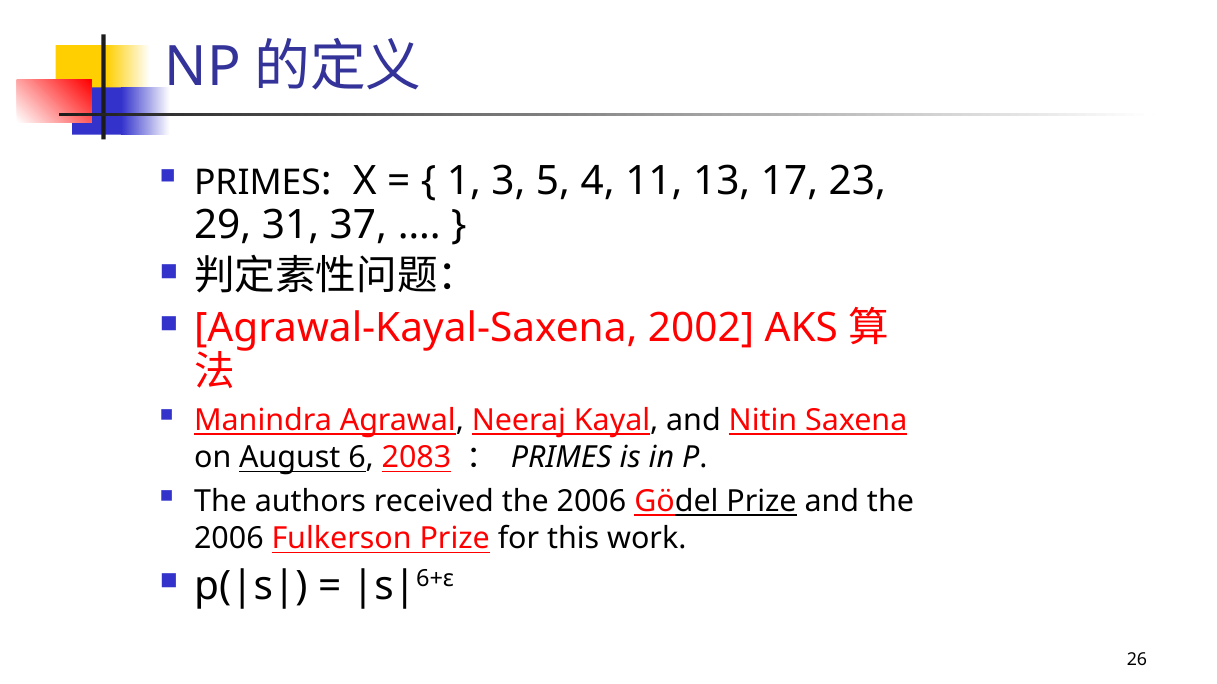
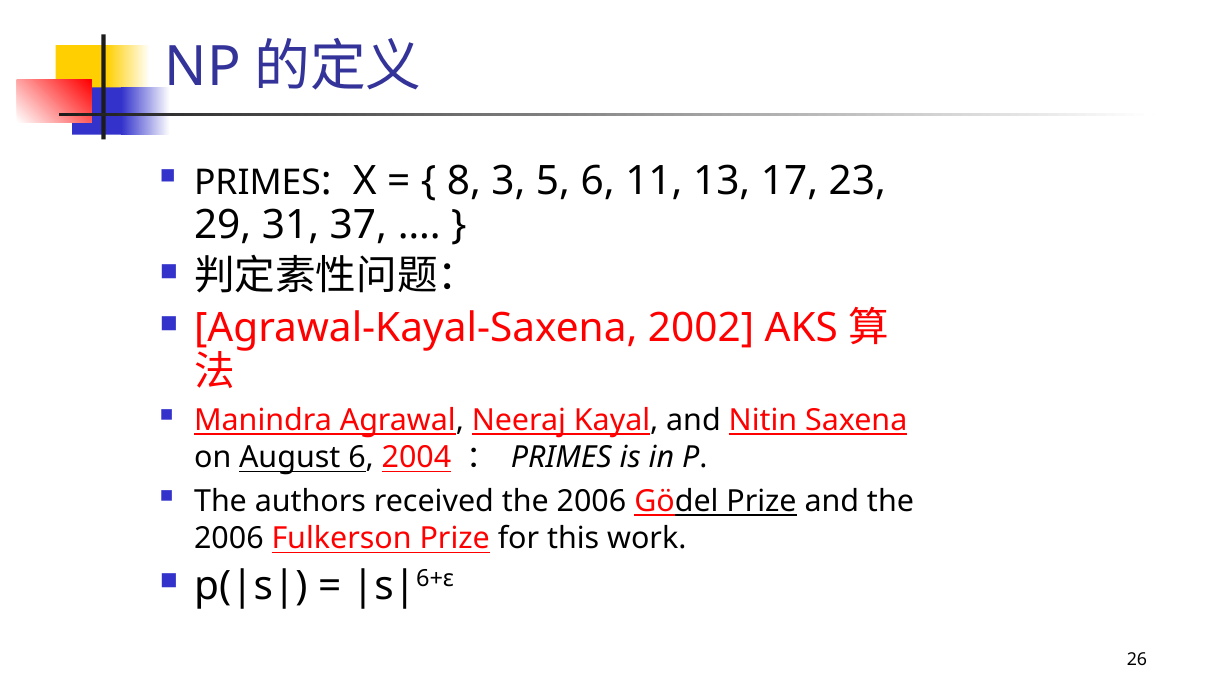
1: 1 -> 8
5 4: 4 -> 6
2083: 2083 -> 2004
